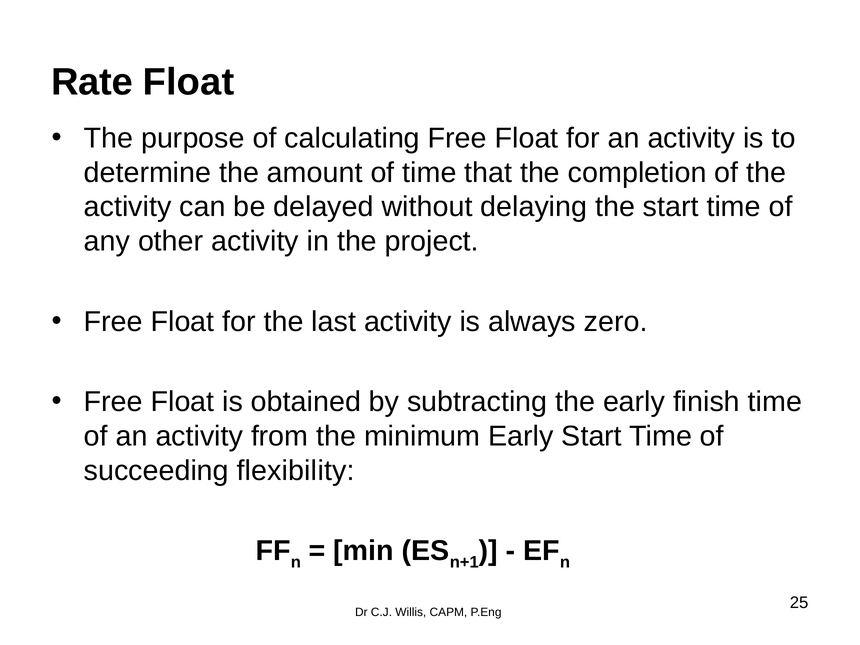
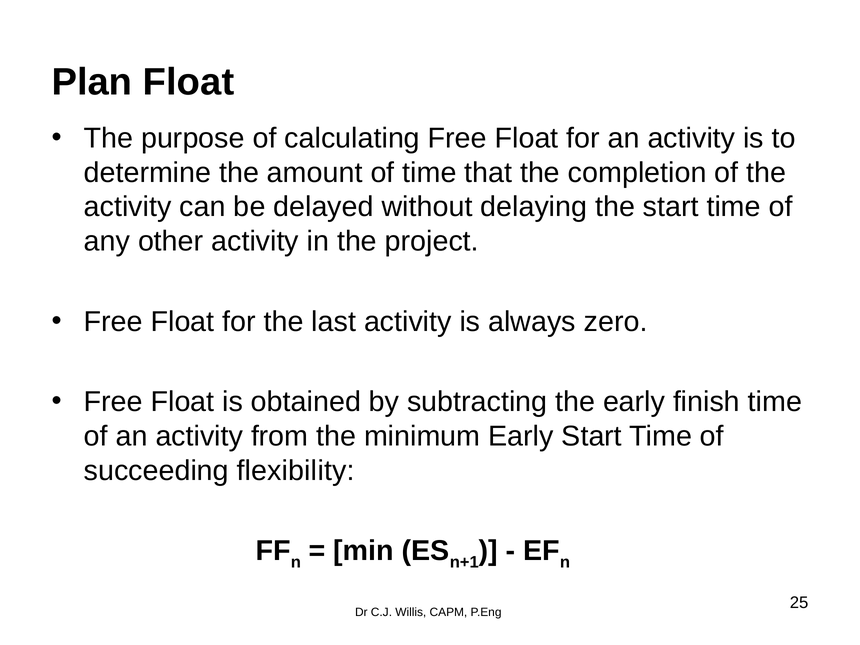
Rate: Rate -> Plan
